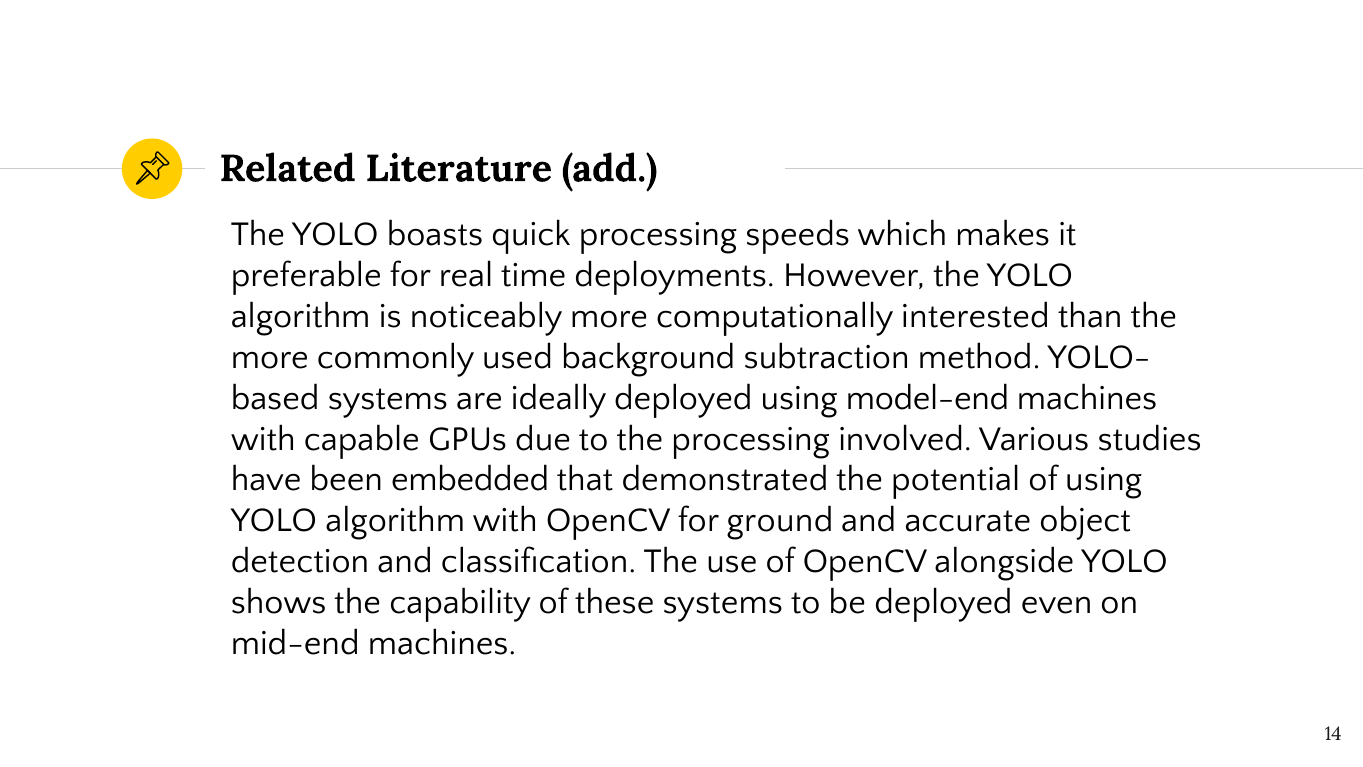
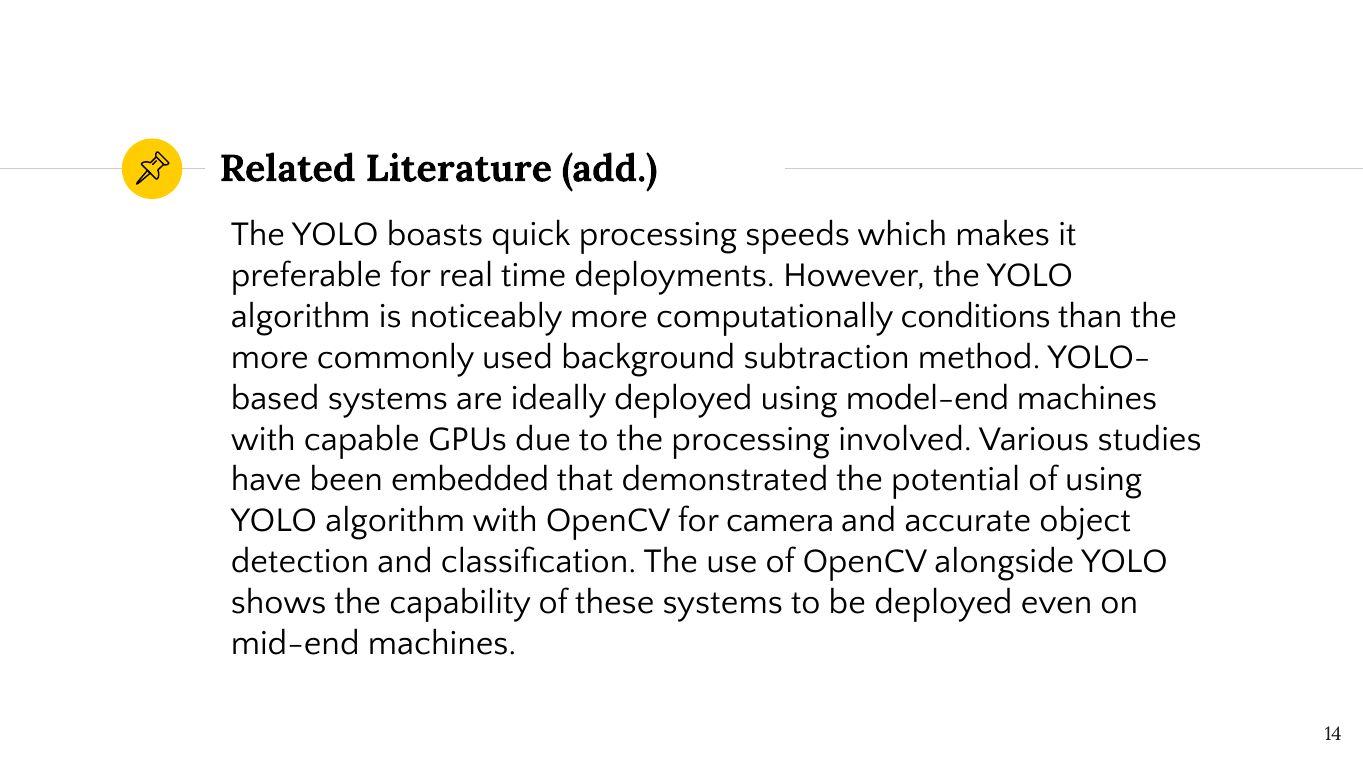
interested: interested -> conditions
ground: ground -> camera
